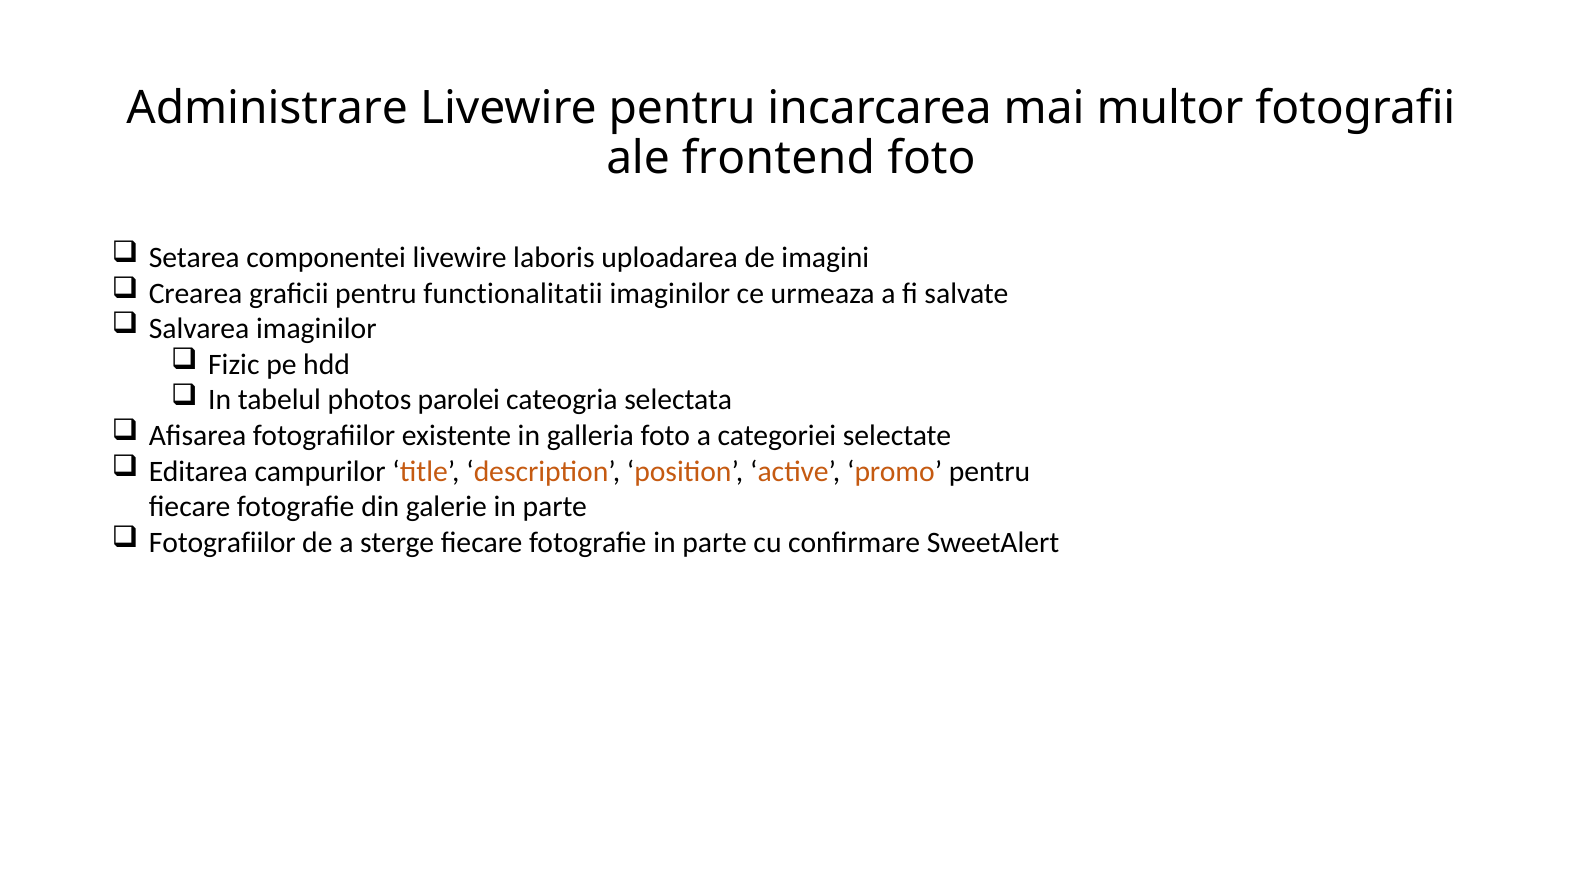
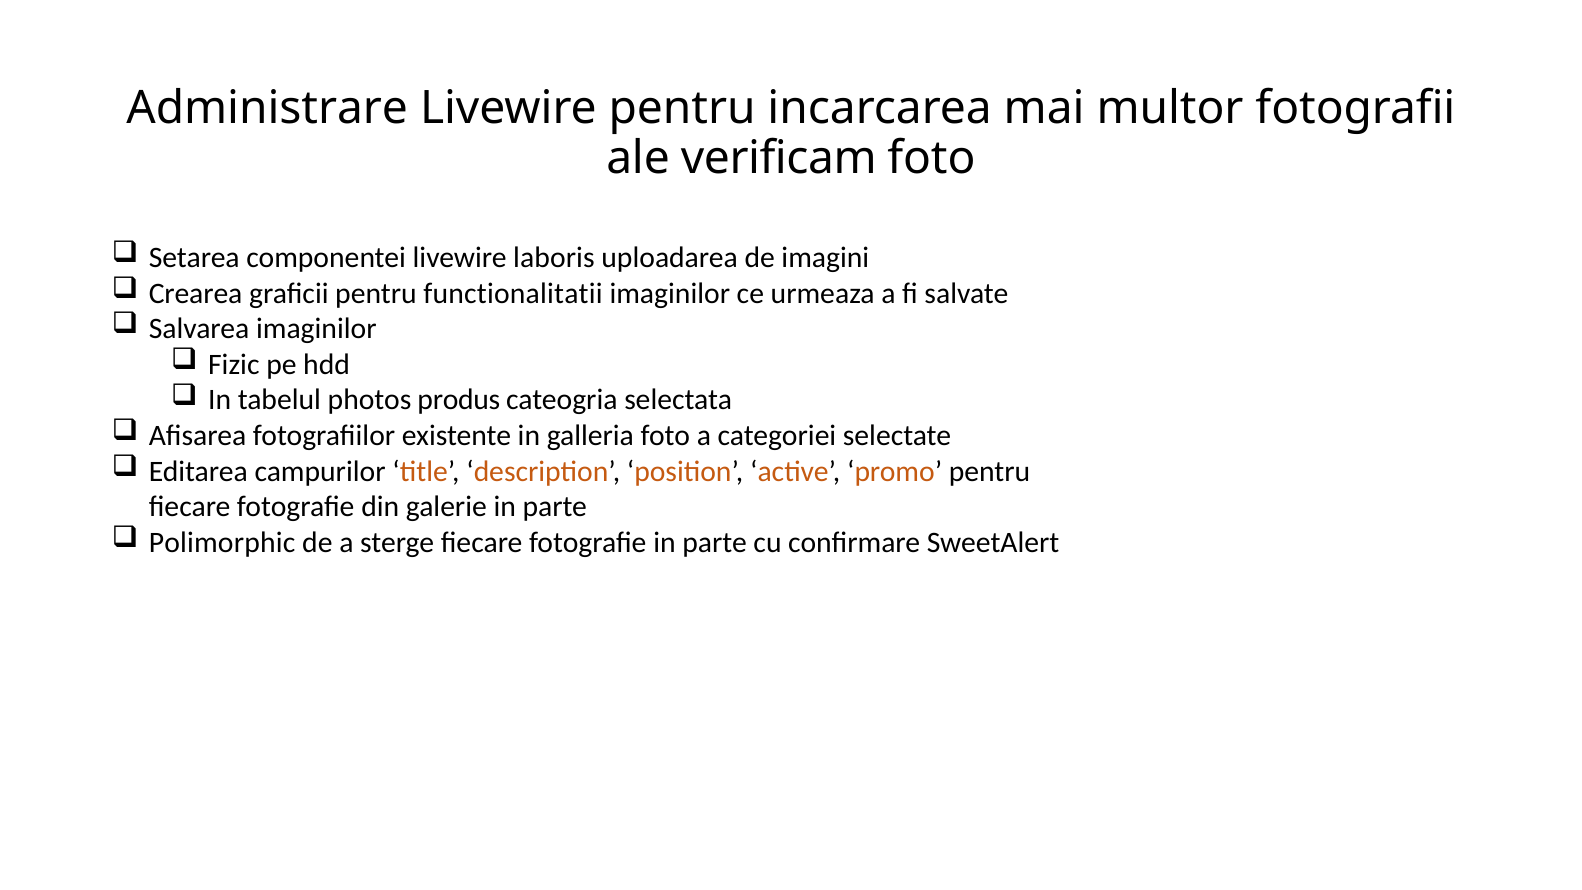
frontend: frontend -> verificam
parolei: parolei -> produs
Fotografiilor at (222, 542): Fotografiilor -> Polimorphic
